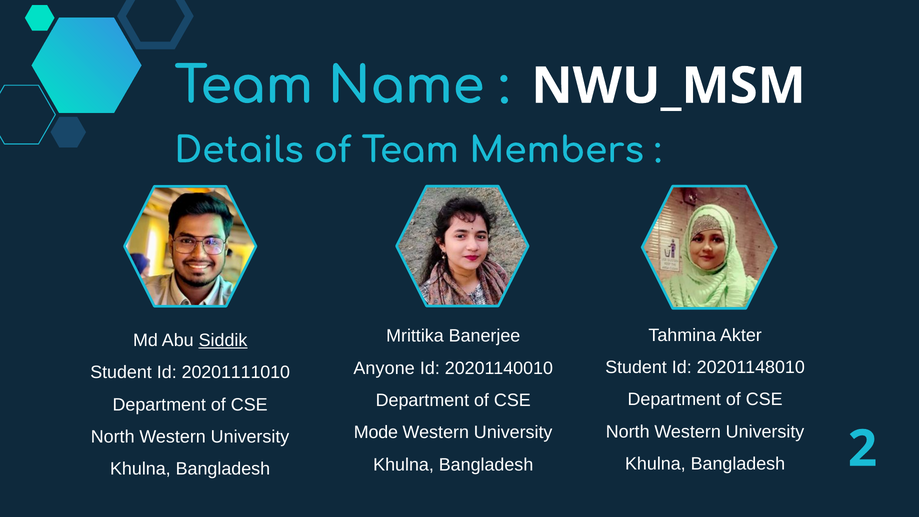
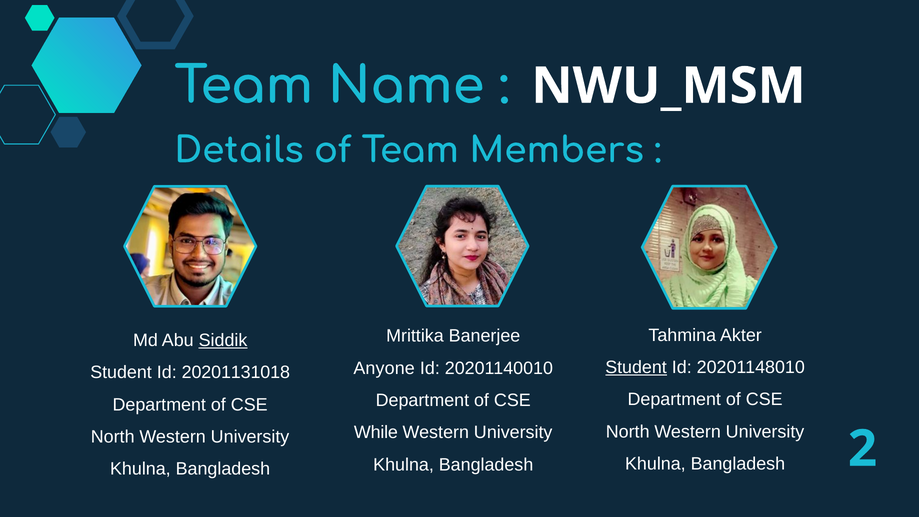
Student at (636, 367) underline: none -> present
20201111010: 20201111010 -> 20201131018
Mode: Mode -> While
